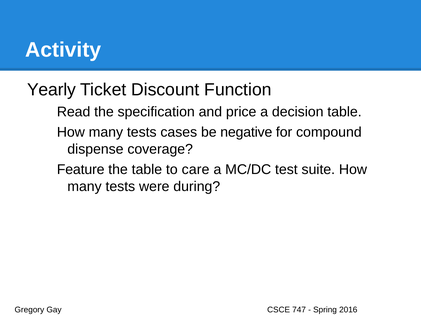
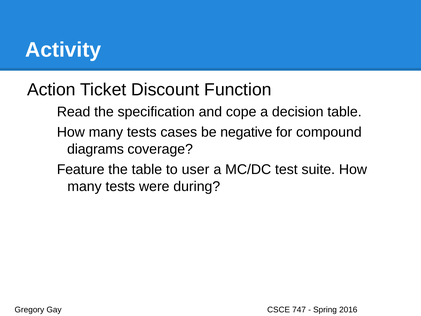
Yearly: Yearly -> Action
price: price -> cope
dispense: dispense -> diagrams
care: care -> user
